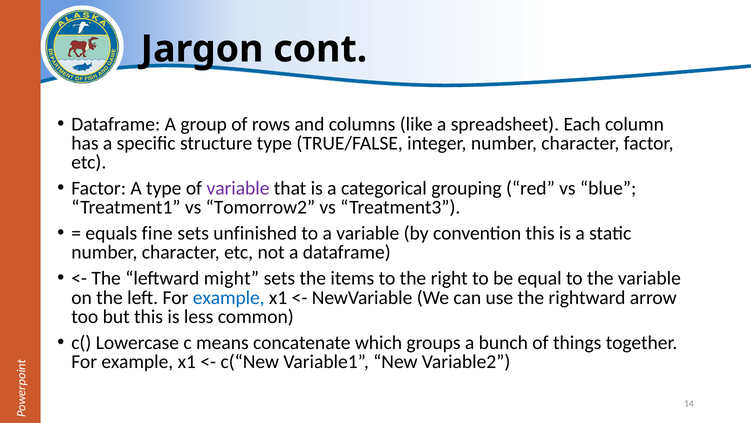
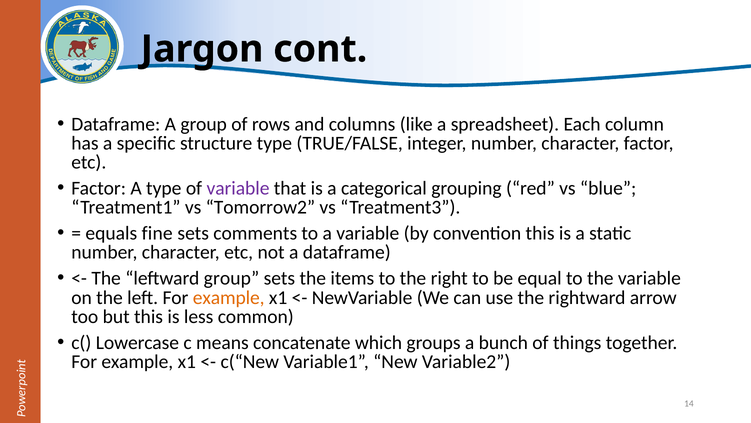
unfinished: unfinished -> comments
leftward might: might -> group
example at (229, 297) colour: blue -> orange
